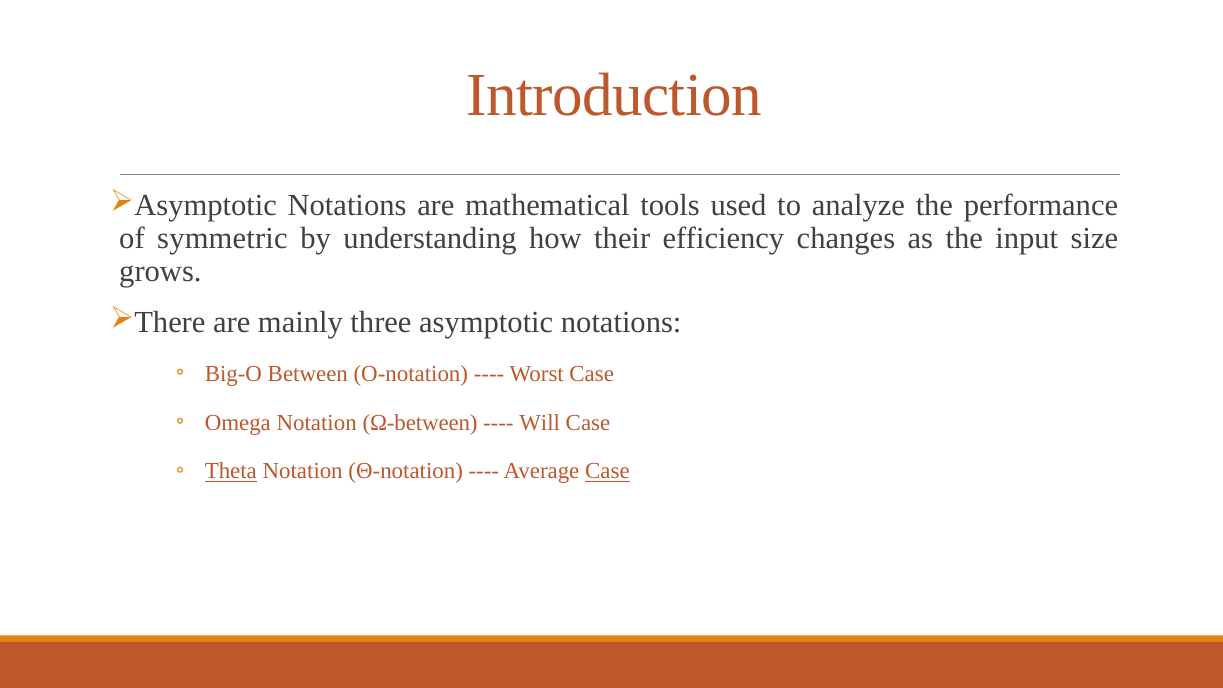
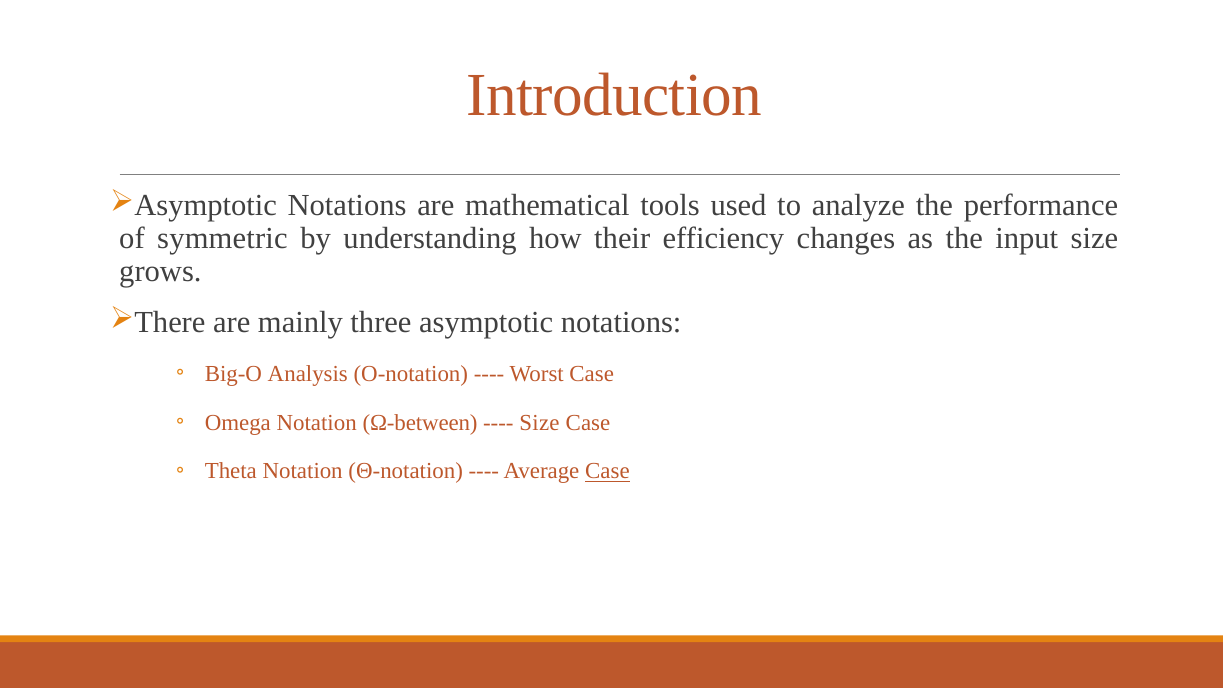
Between: Between -> Analysis
Will at (540, 422): Will -> Size
Theta underline: present -> none
